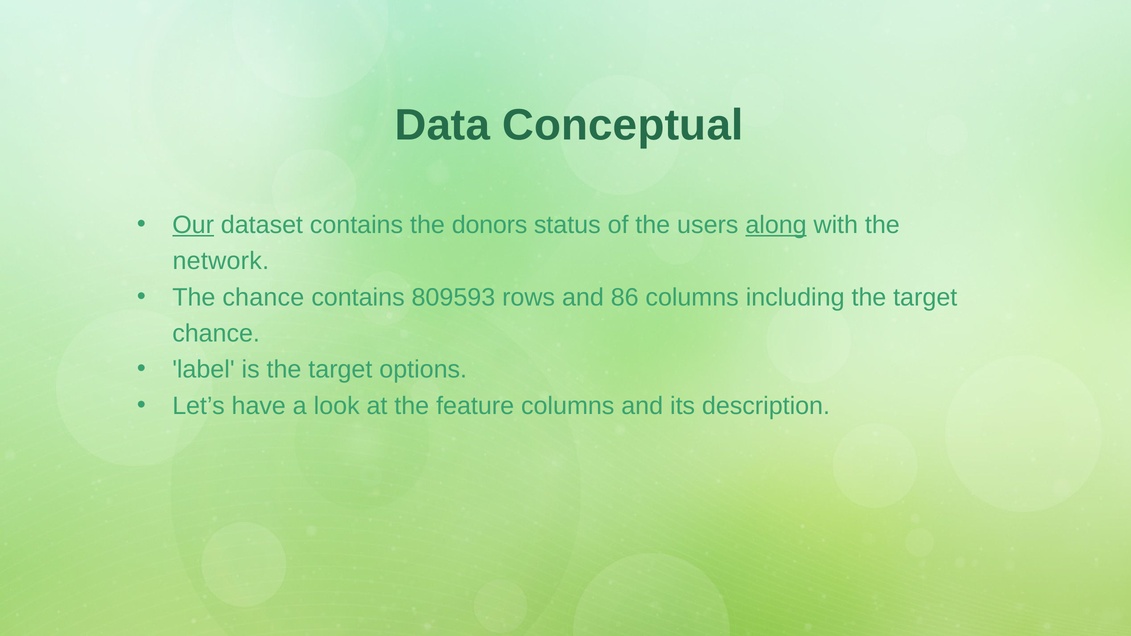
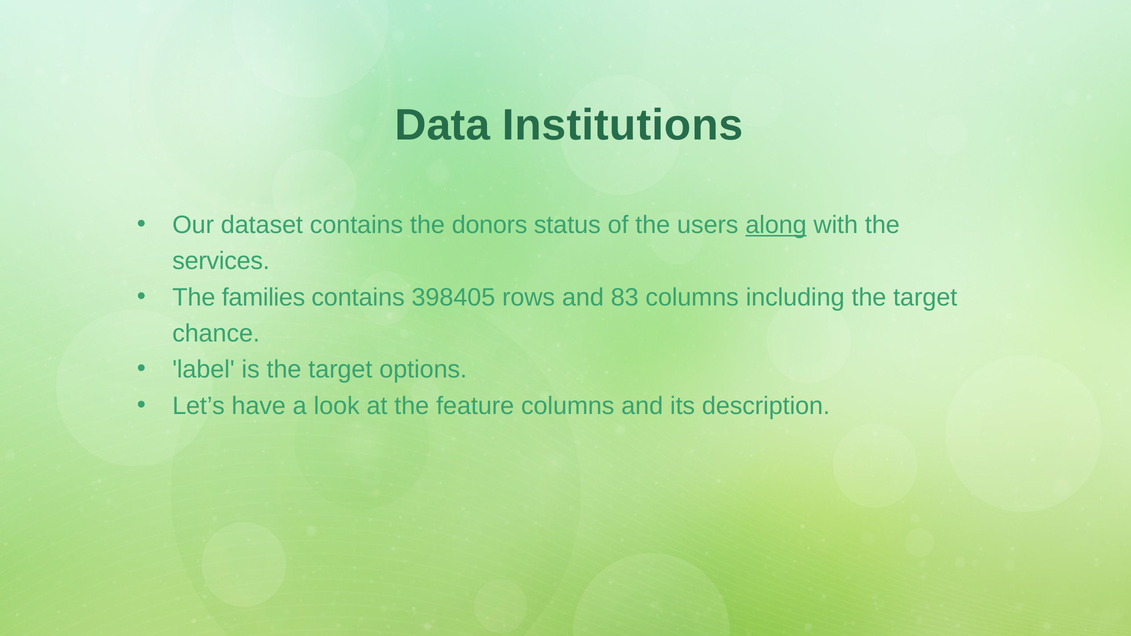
Conceptual: Conceptual -> Institutions
Our underline: present -> none
network: network -> services
The chance: chance -> families
809593: 809593 -> 398405
86: 86 -> 83
